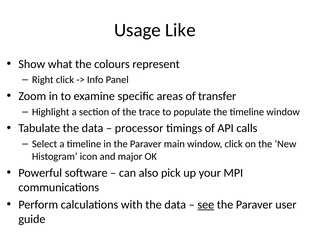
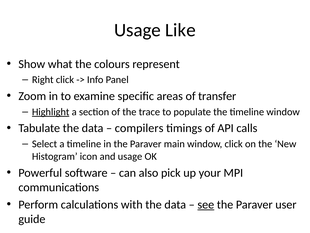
Highlight underline: none -> present
processor: processor -> compilers
and major: major -> usage
